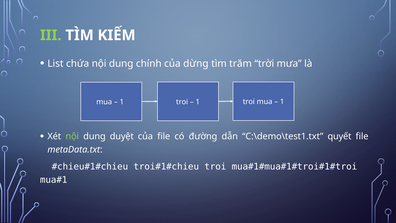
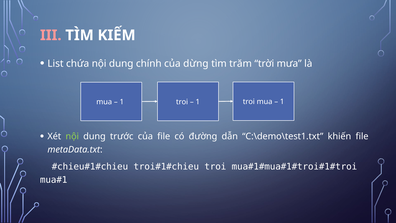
III colour: light green -> pink
duyệt: duyệt -> trước
quyết: quyết -> khiến
